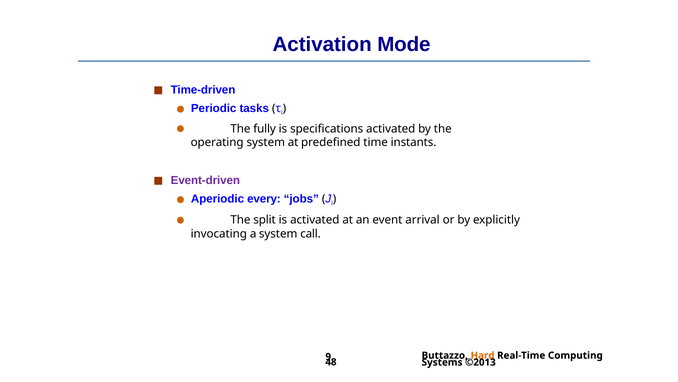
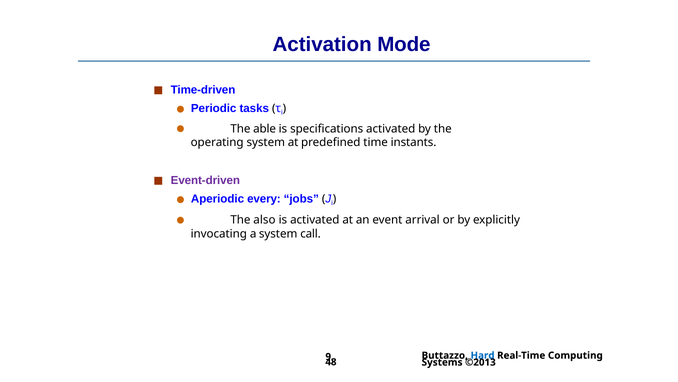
fully: fully -> able
split: split -> also
Hard colour: orange -> blue
